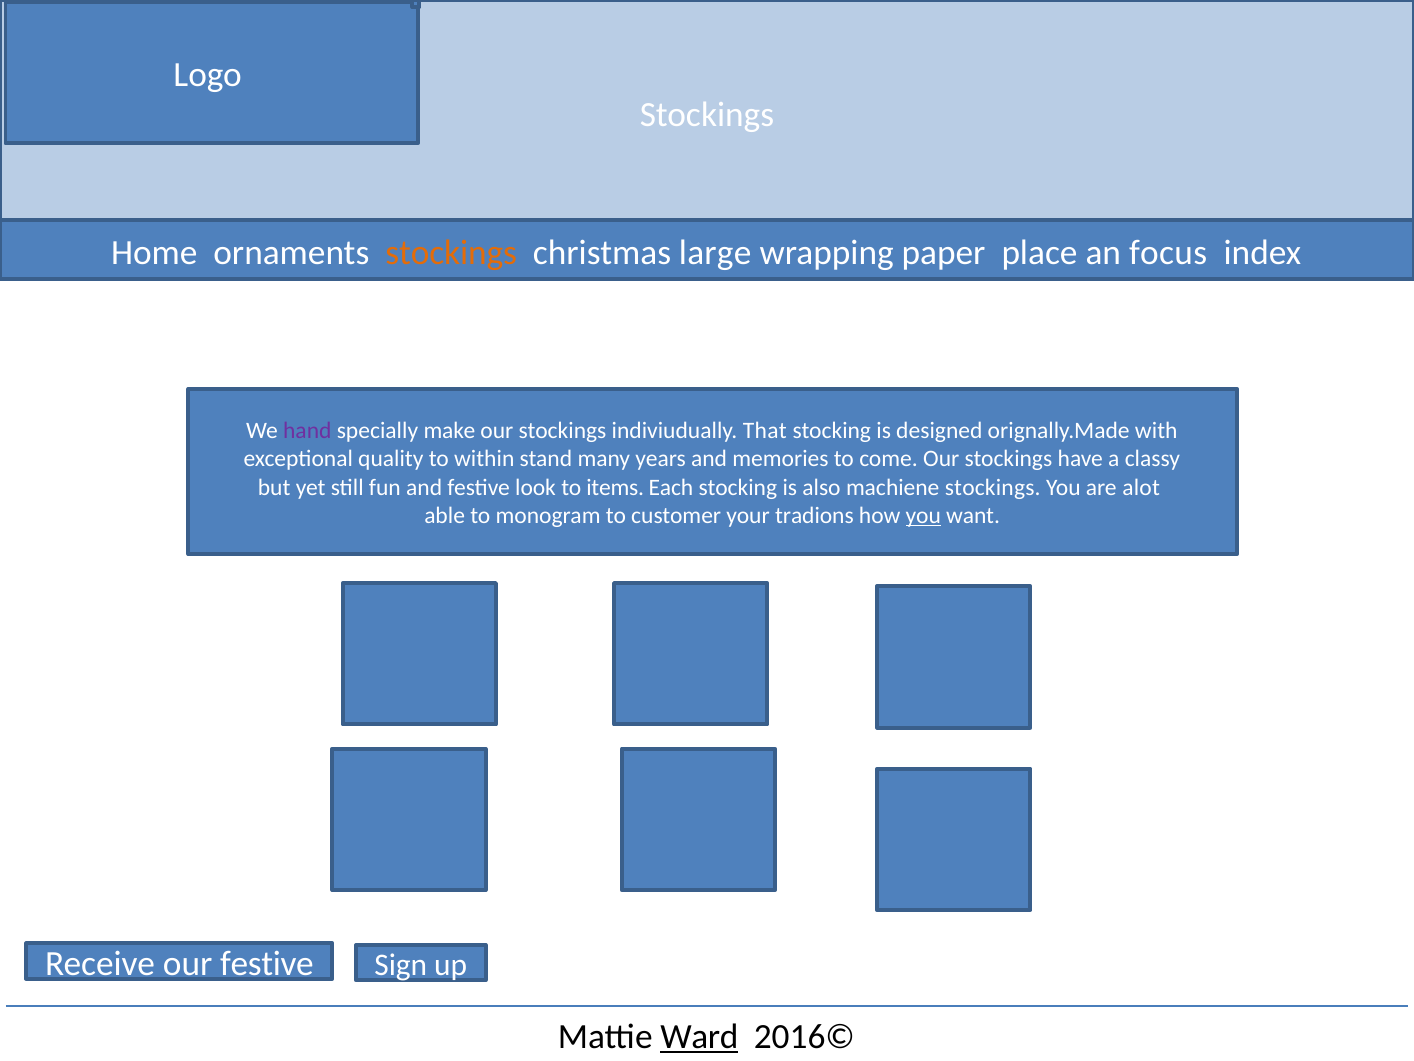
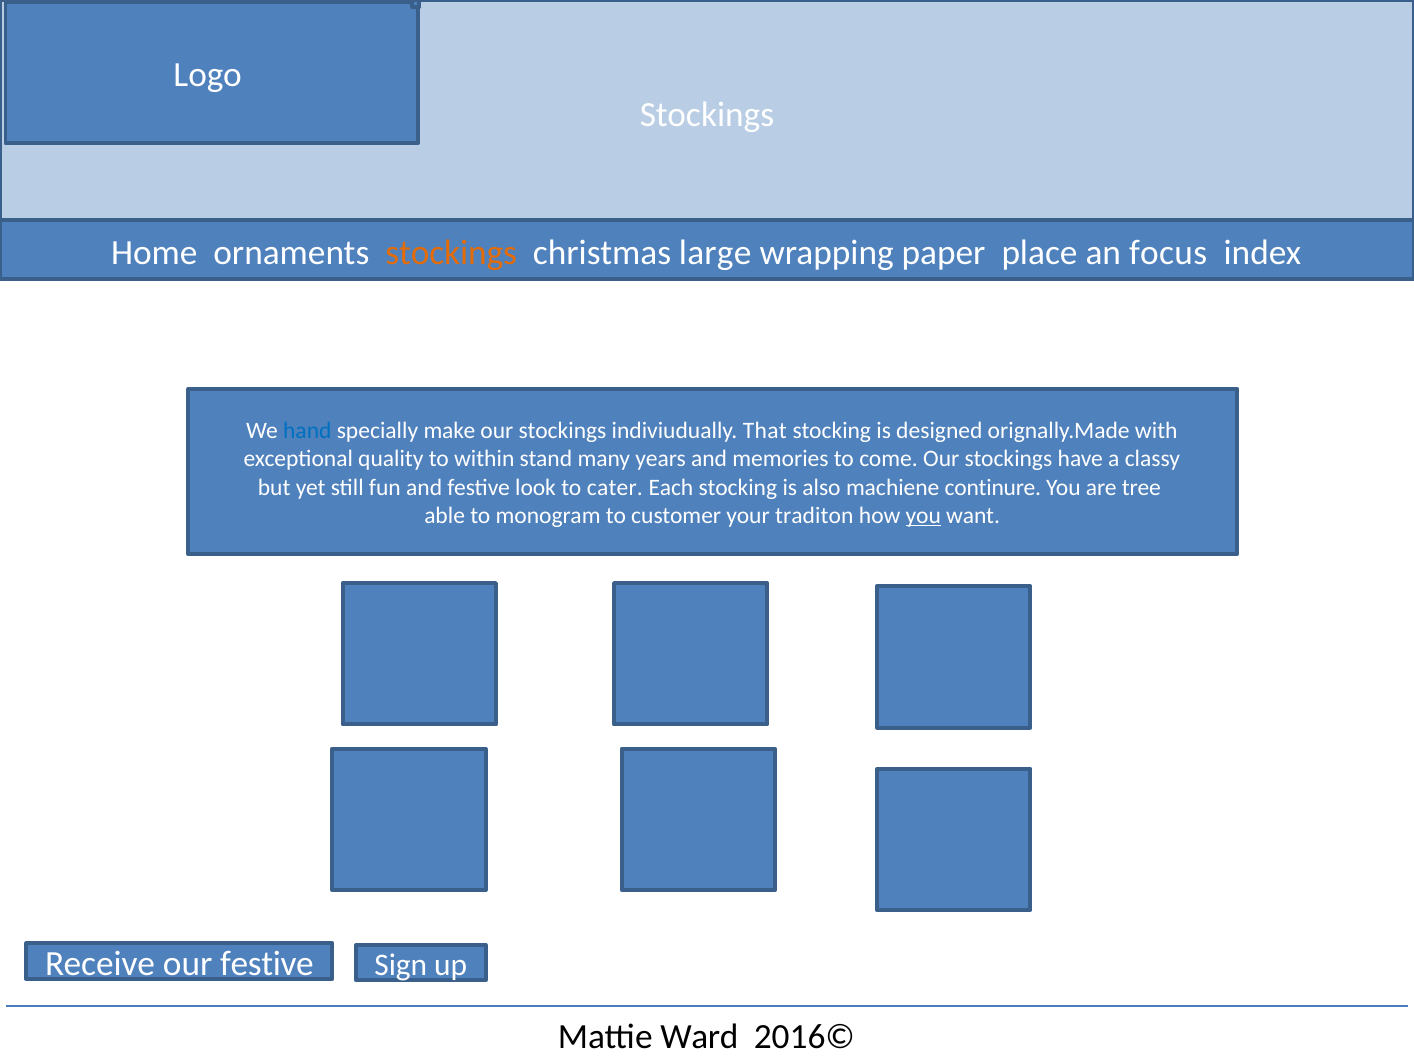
hand colour: purple -> blue
items: items -> cater
machiene stockings: stockings -> continure
alot: alot -> tree
tradions: tradions -> traditon
Ward underline: present -> none
